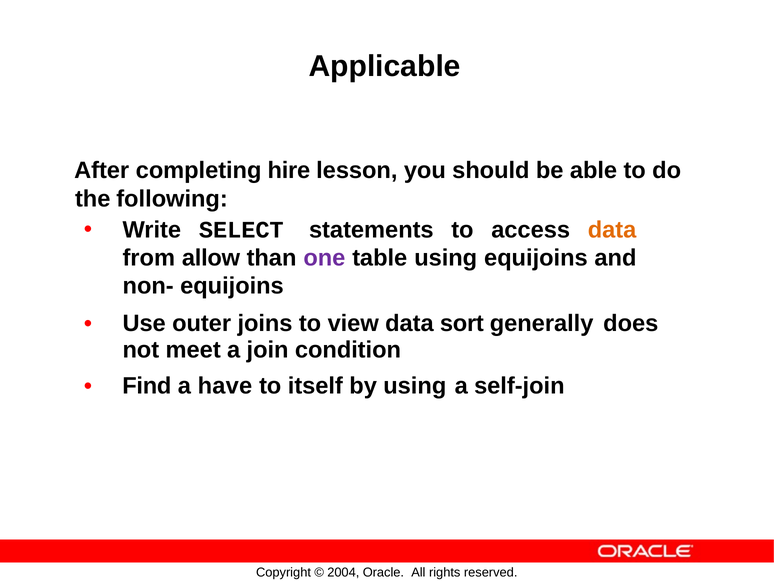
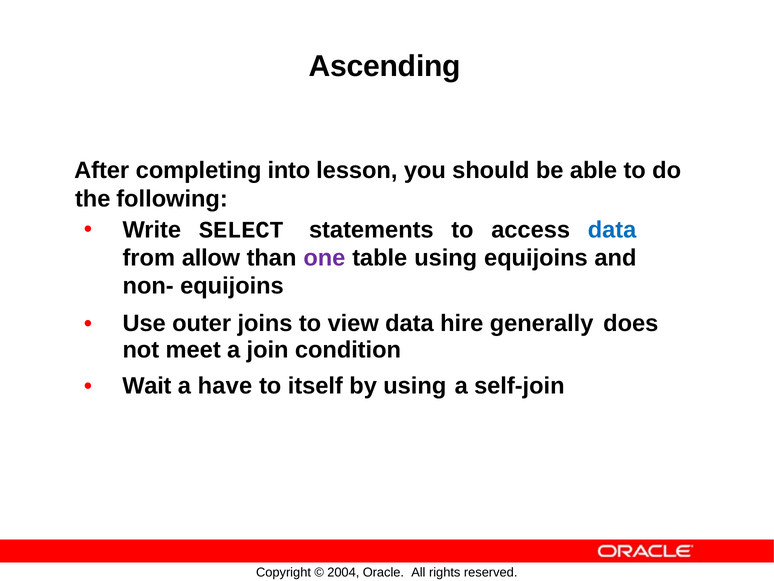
Applicable: Applicable -> Ascending
hire: hire -> into
data at (612, 230) colour: orange -> blue
sort: sort -> hire
Find: Find -> Wait
